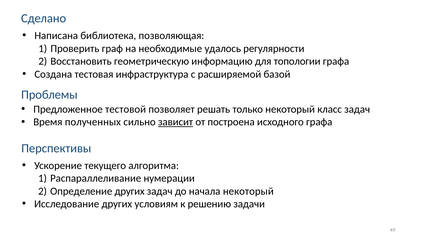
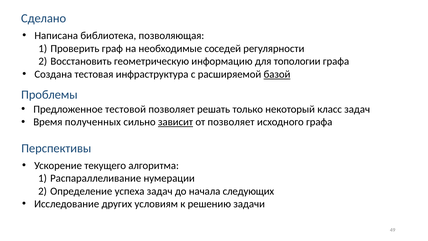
удалось: удалось -> соседей
базой underline: none -> present
от построена: построена -> позволяет
Определение других: других -> успеха
начала некоторый: некоторый -> следующих
